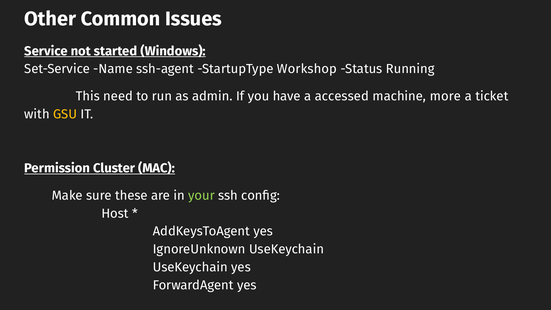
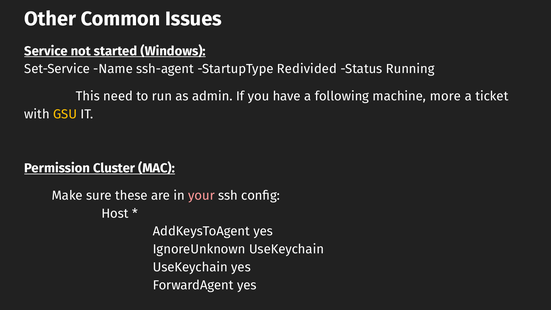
Workshop: Workshop -> Redivided
accessed: accessed -> following
your colour: light green -> pink
